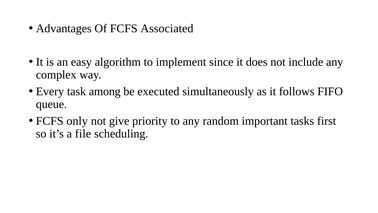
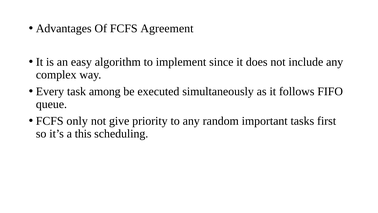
Associated: Associated -> Agreement
file: file -> this
